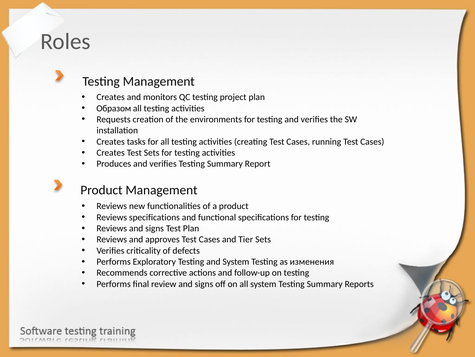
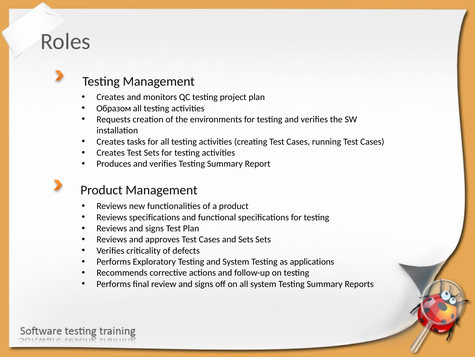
and Tier: Tier -> Sets
изменения: изменения -> applications
